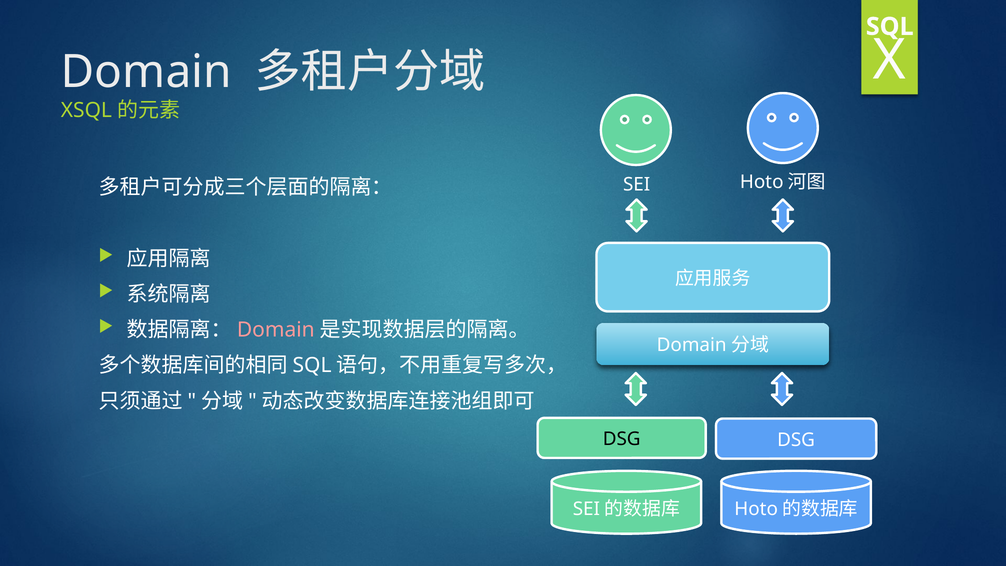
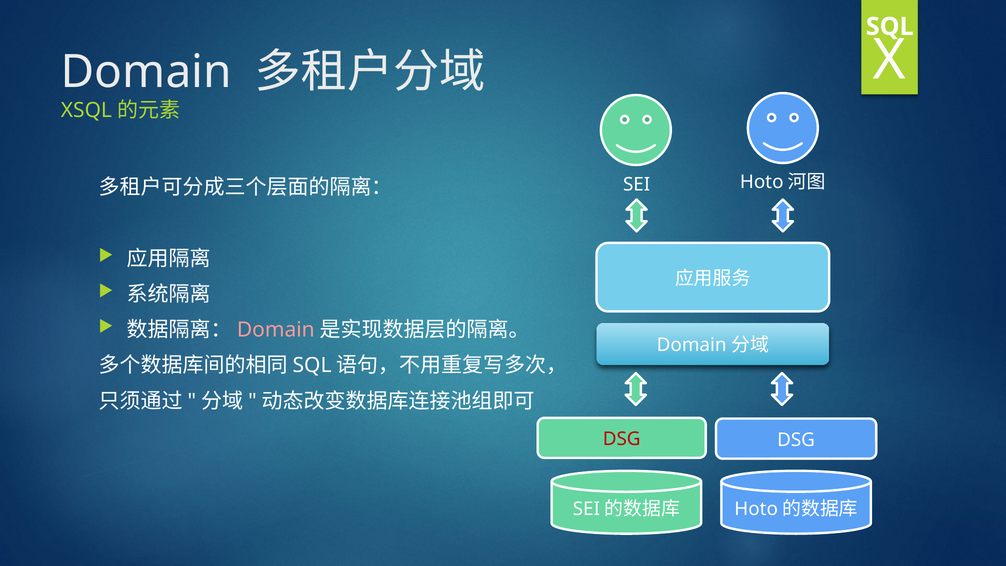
DSG at (622, 439) colour: black -> red
